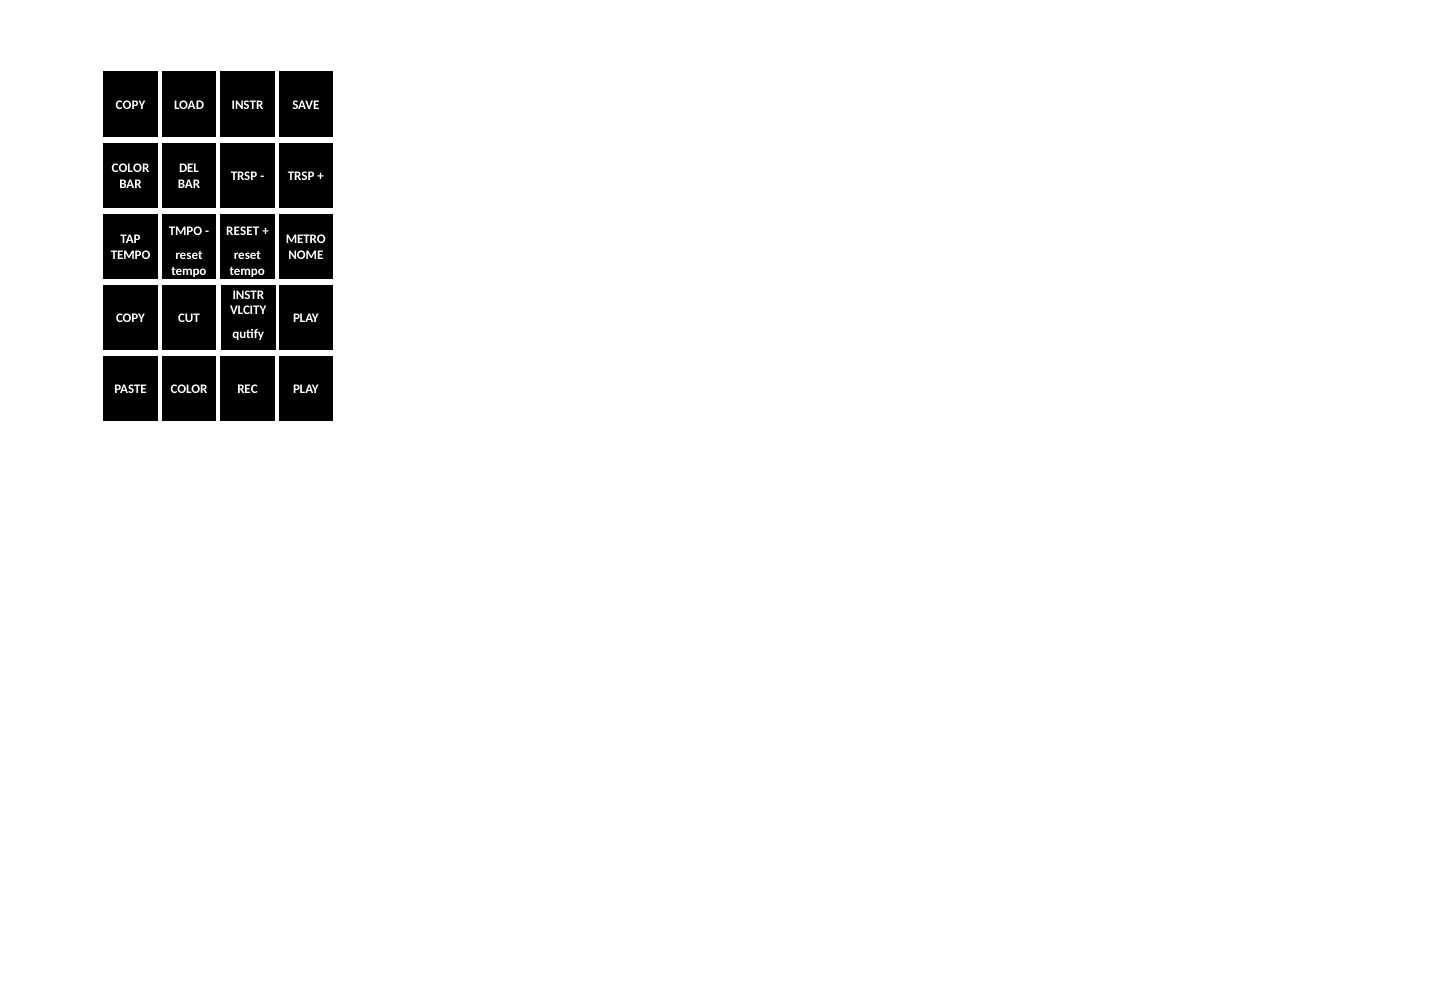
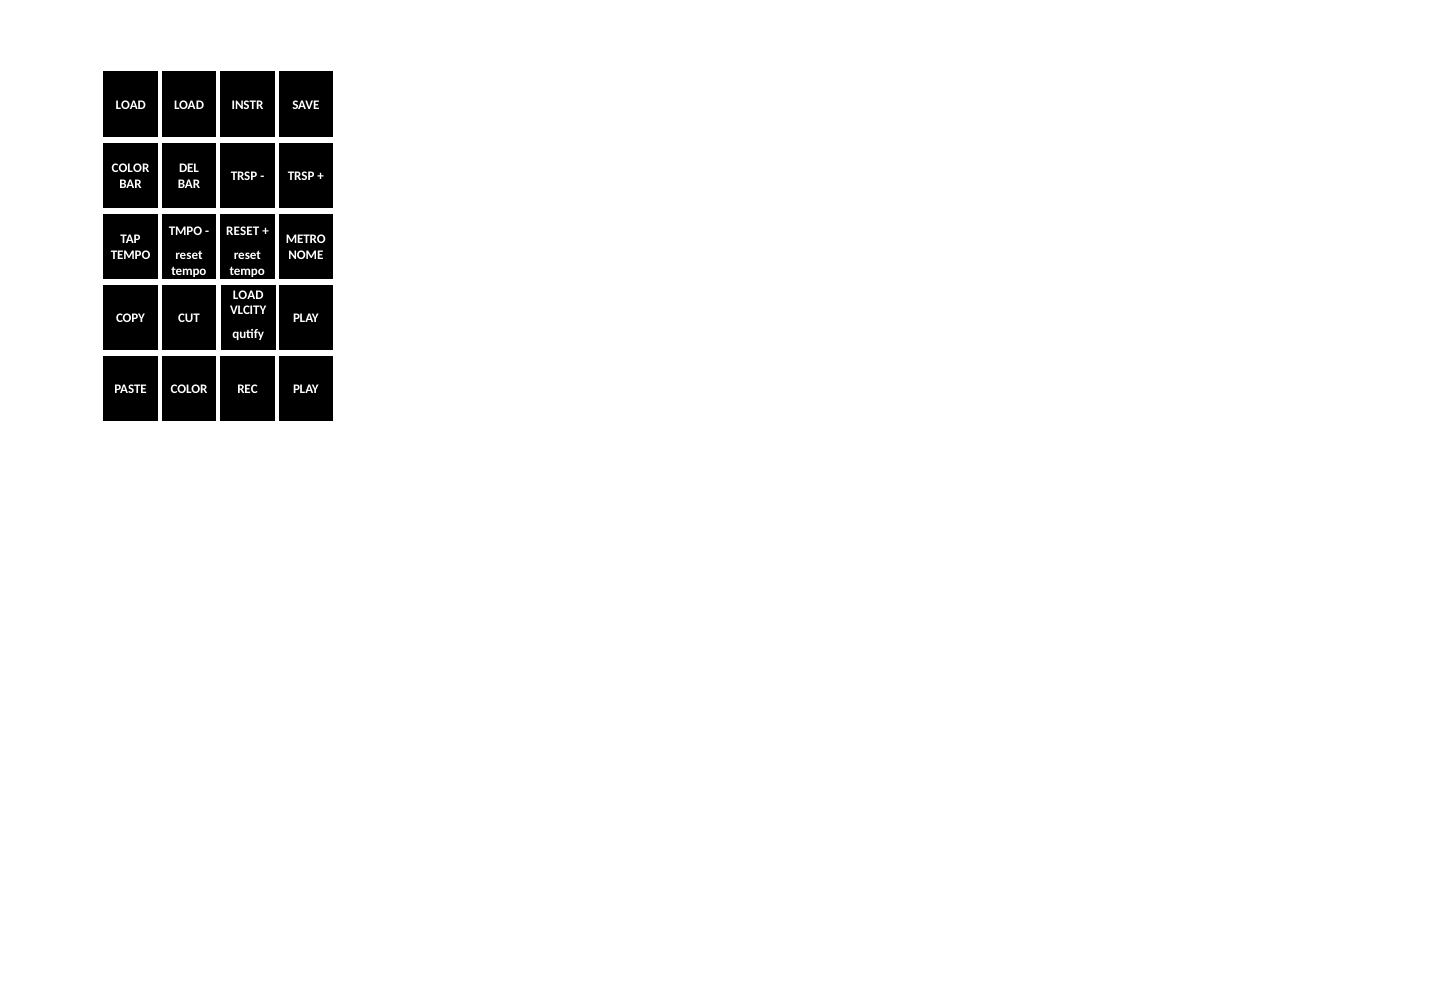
COPY at (131, 105): COPY -> LOAD
INSTR at (248, 295): INSTR -> LOAD
